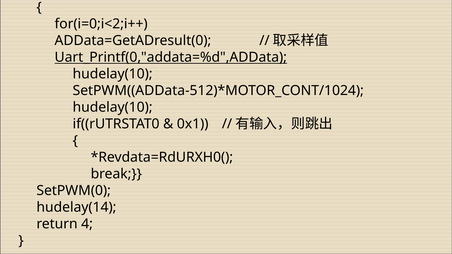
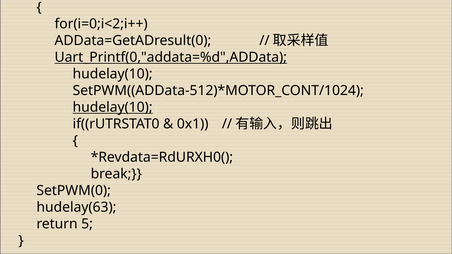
hudelay(10 at (113, 107) underline: none -> present
hudelay(14: hudelay(14 -> hudelay(63
4: 4 -> 5
